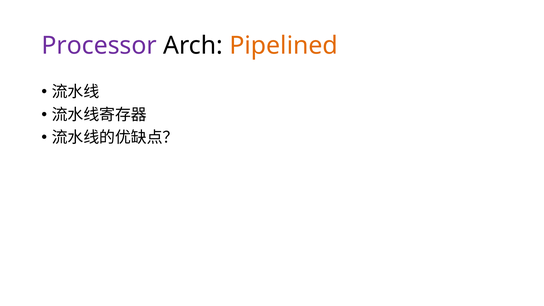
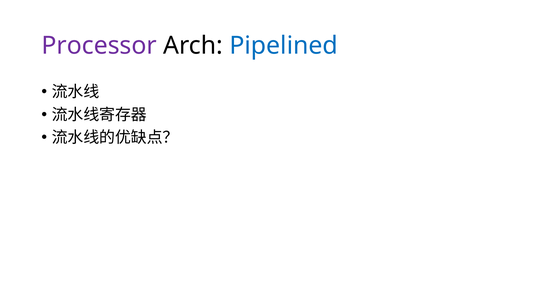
Pipelined colour: orange -> blue
